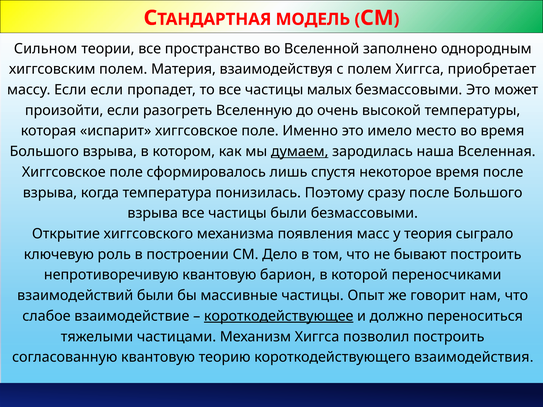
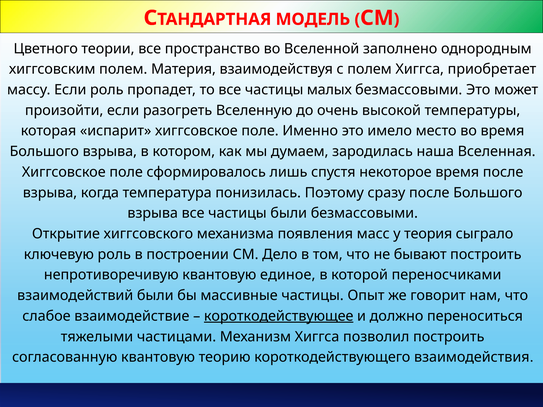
Сильном: Сильном -> Цветного
Если если: если -> роль
думаем underline: present -> none
барион: барион -> единое
